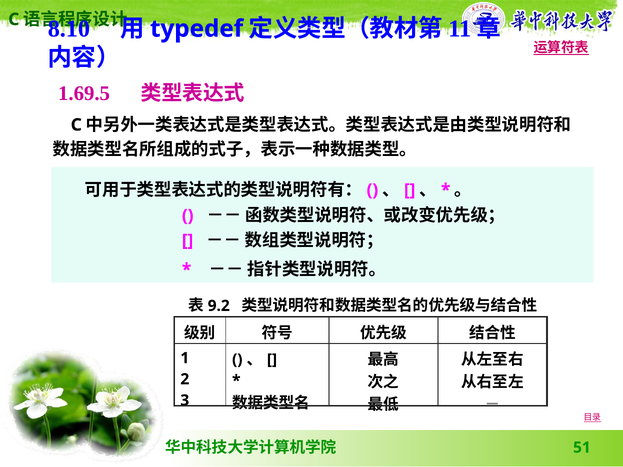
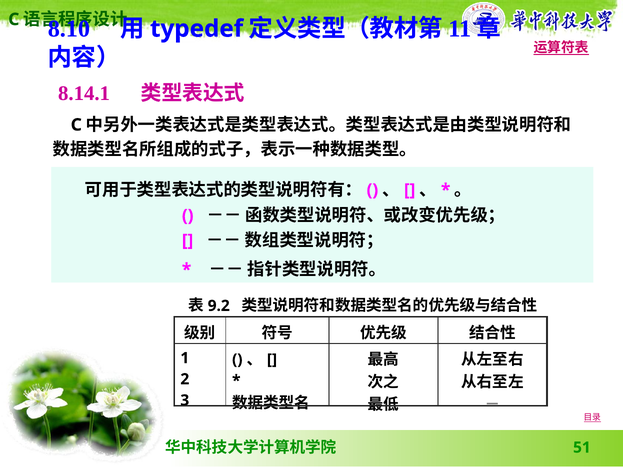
1.69.5: 1.69.5 -> 8.14.1
